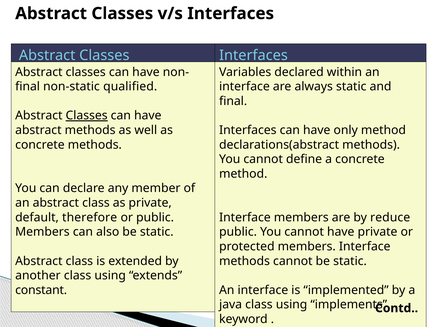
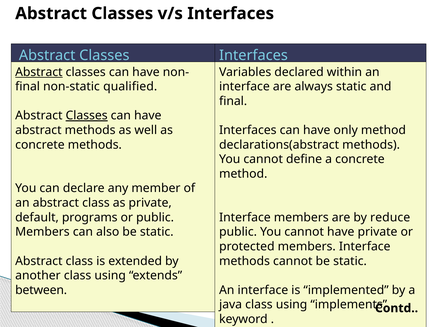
Abstract at (39, 72) underline: none -> present
therefore: therefore -> programs
constant: constant -> between
